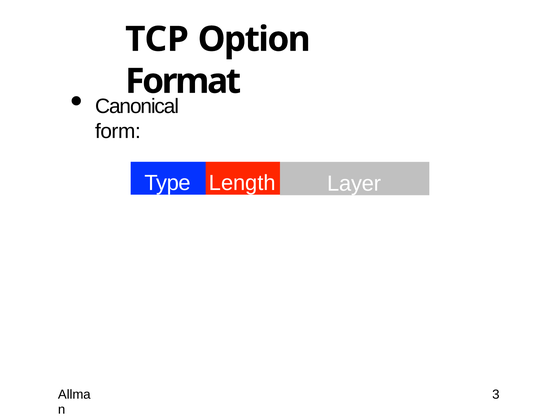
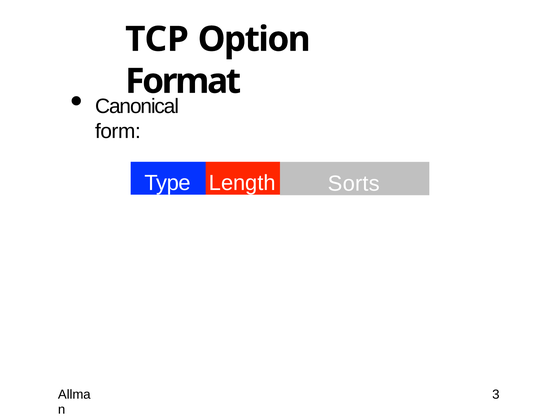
Layer: Layer -> Sorts
